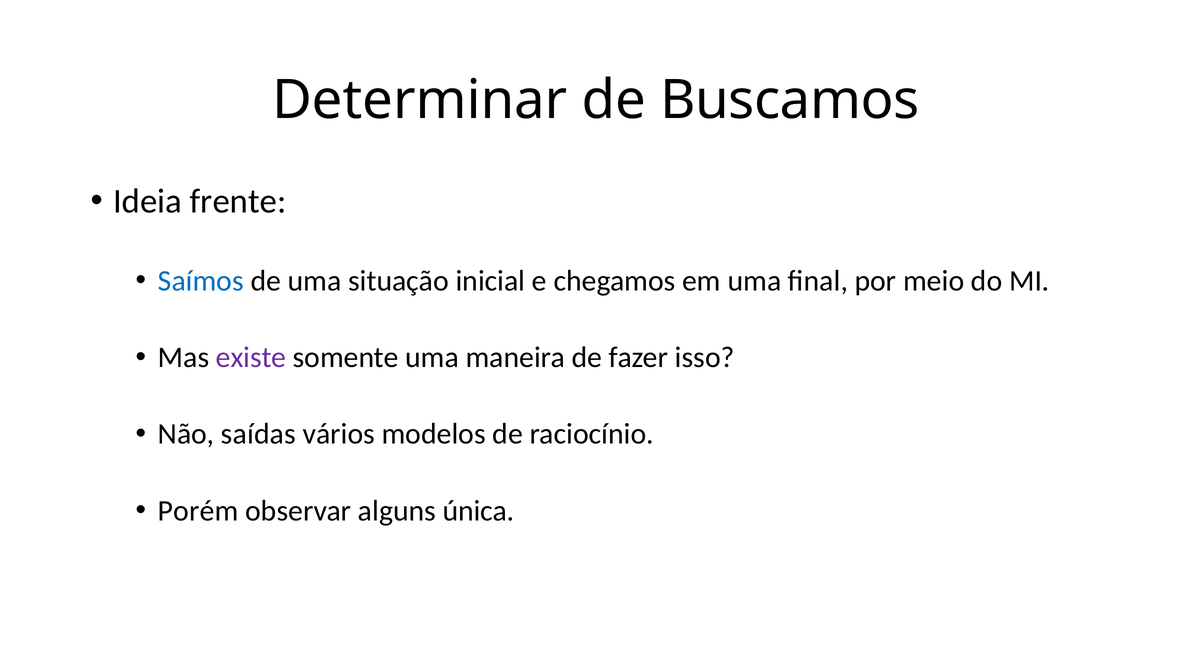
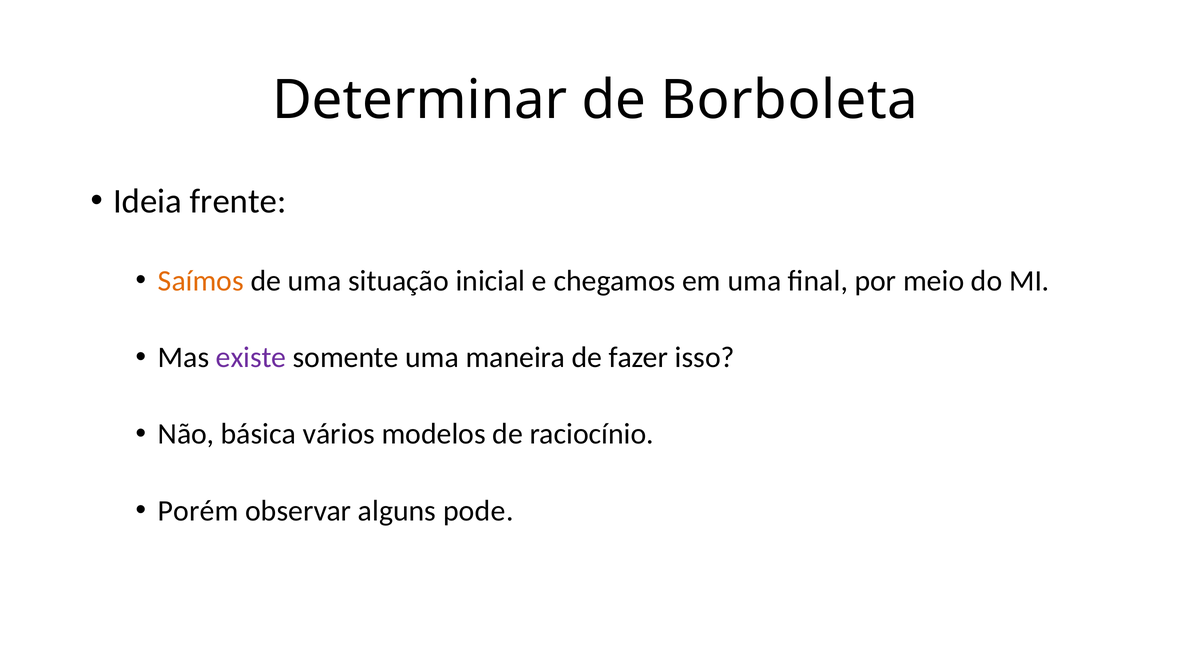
Buscamos: Buscamos -> Borboleta
Saímos colour: blue -> orange
saídas: saídas -> básica
única: única -> pode
